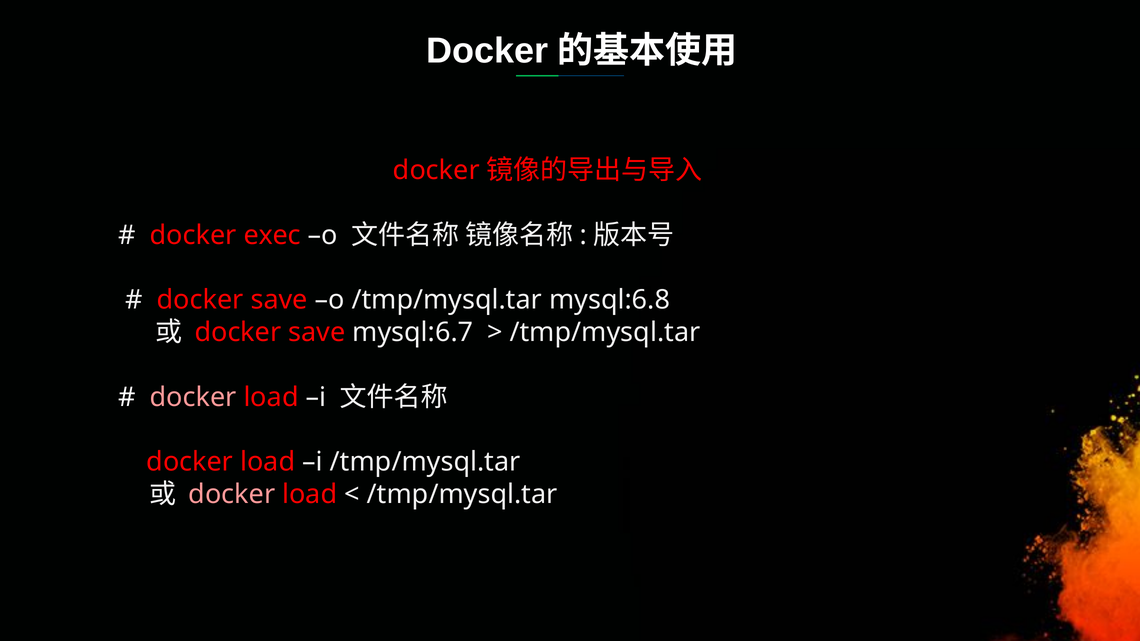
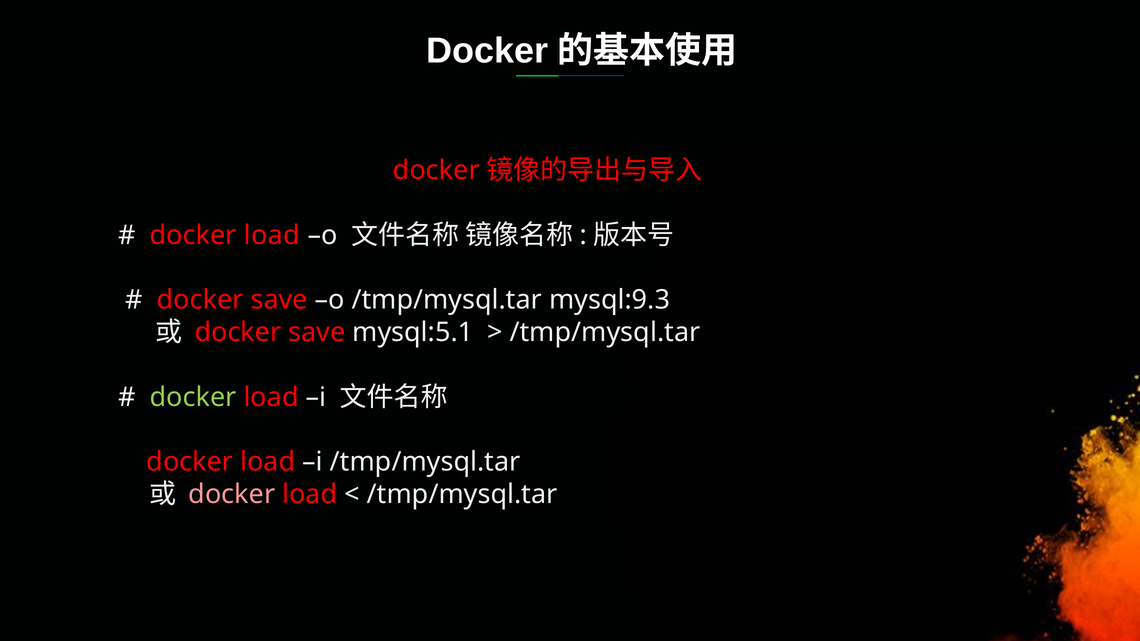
exec at (272, 235): exec -> load
mysql:6.8: mysql:6.8 -> mysql:9.3
mysql:6.7: mysql:6.7 -> mysql:5.1
docker at (193, 397) colour: pink -> light green
